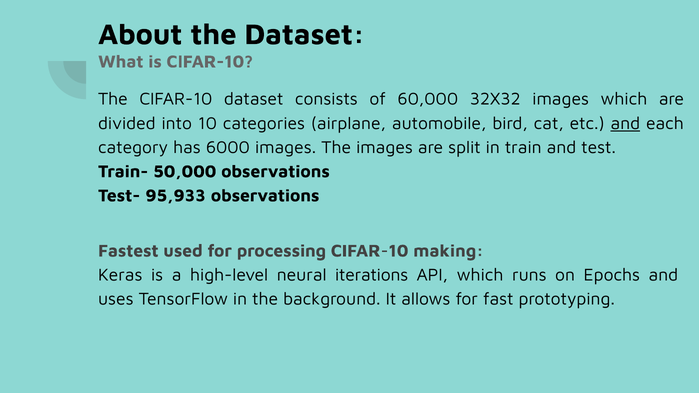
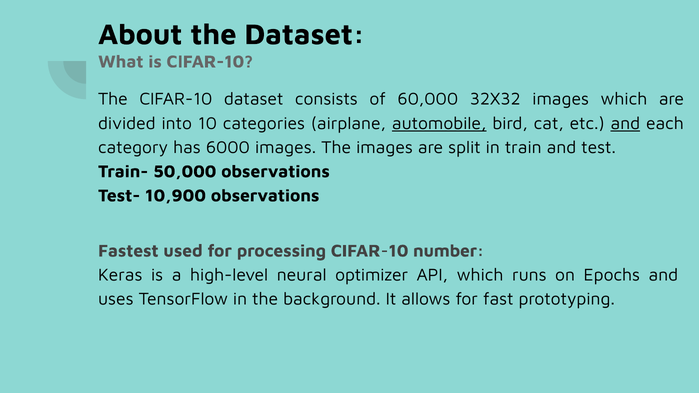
automobile underline: none -> present
95,933: 95,933 -> 10,900
making: making -> number
iterations: iterations -> optimizer
